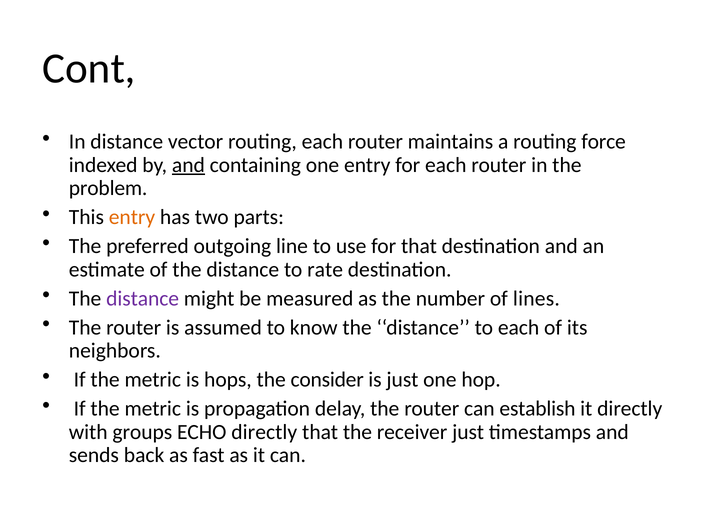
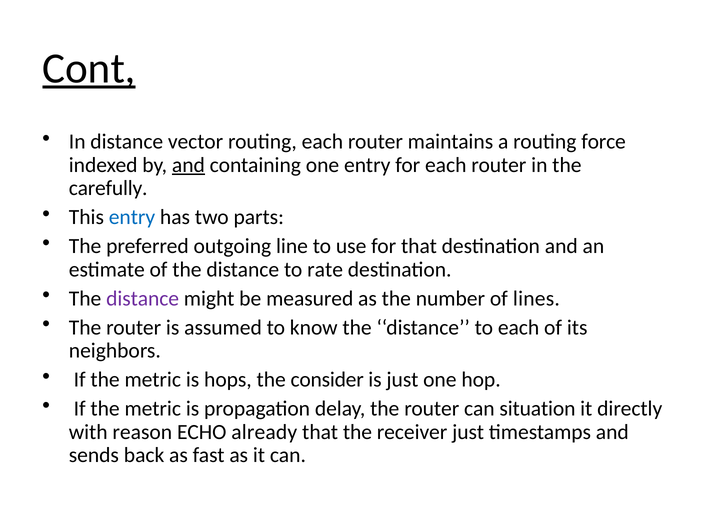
Cont underline: none -> present
problem: problem -> carefully
entry at (132, 217) colour: orange -> blue
establish: establish -> situation
groups: groups -> reason
ECHO directly: directly -> already
